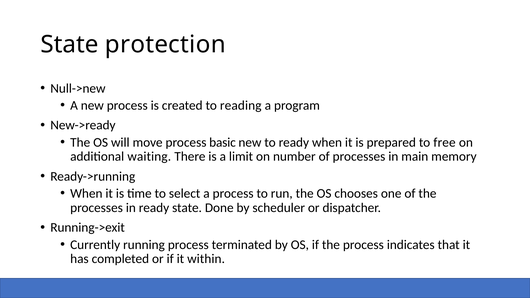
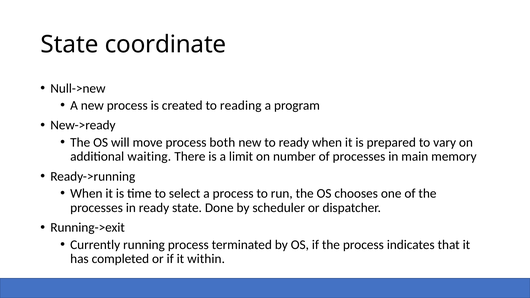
protection: protection -> coordinate
basic: basic -> both
free: free -> vary
